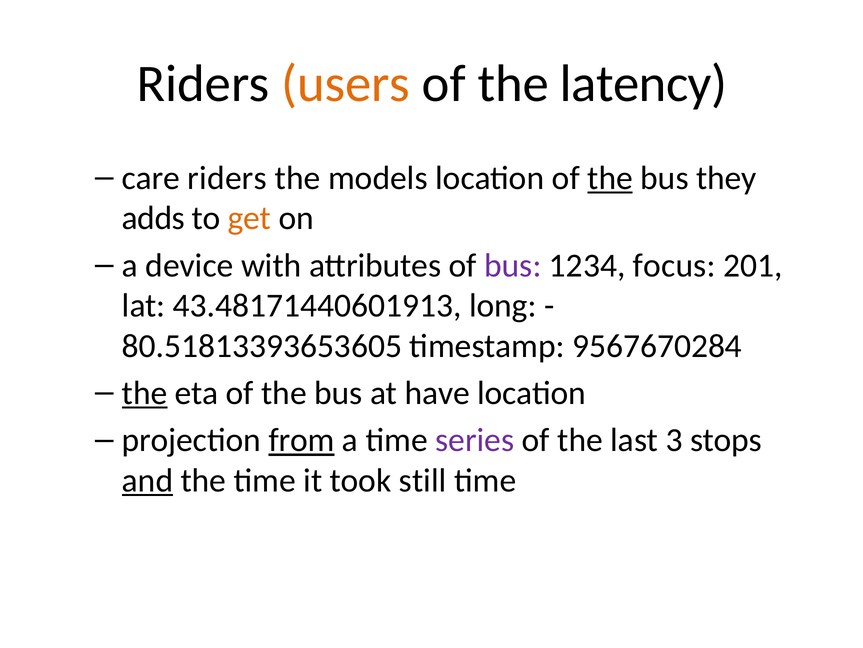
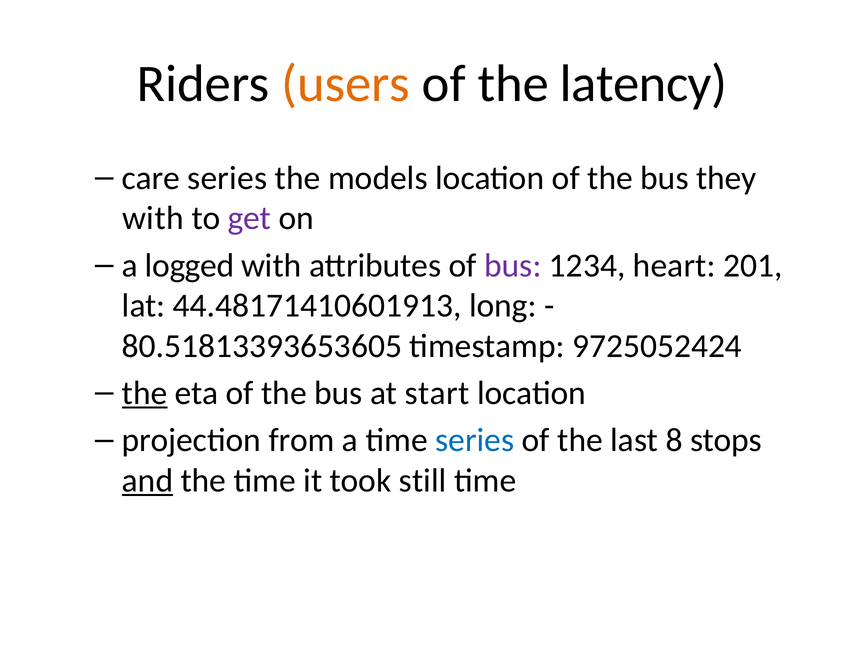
care riders: riders -> series
the at (610, 178) underline: present -> none
adds at (153, 218): adds -> with
get colour: orange -> purple
device: device -> logged
focus: focus -> heart
43.48171440601913: 43.48171440601913 -> 44.48171410601913
9567670284: 9567670284 -> 9725052424
have: have -> start
from underline: present -> none
series at (475, 440) colour: purple -> blue
3: 3 -> 8
